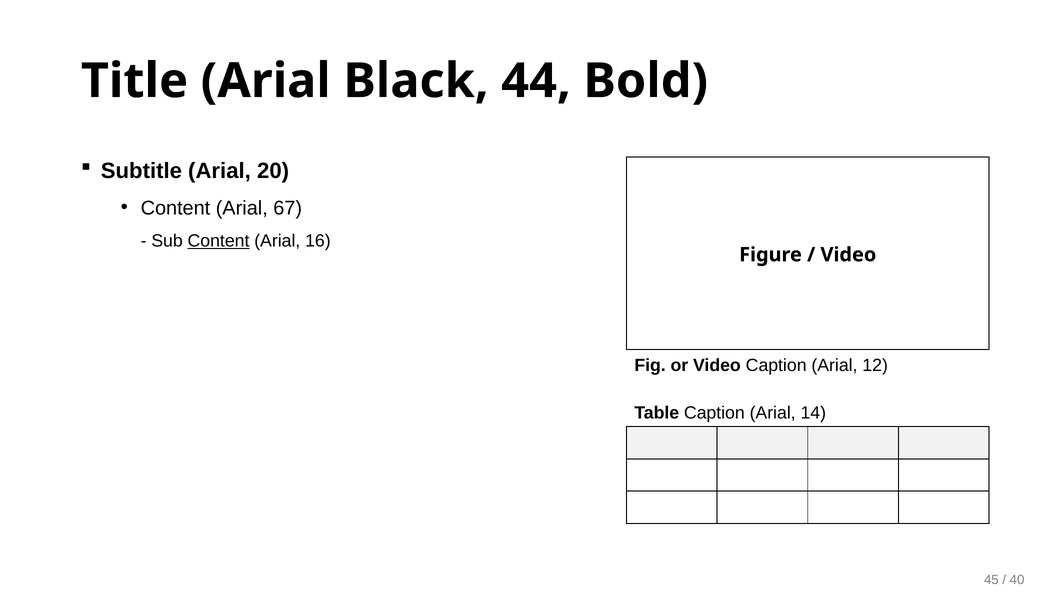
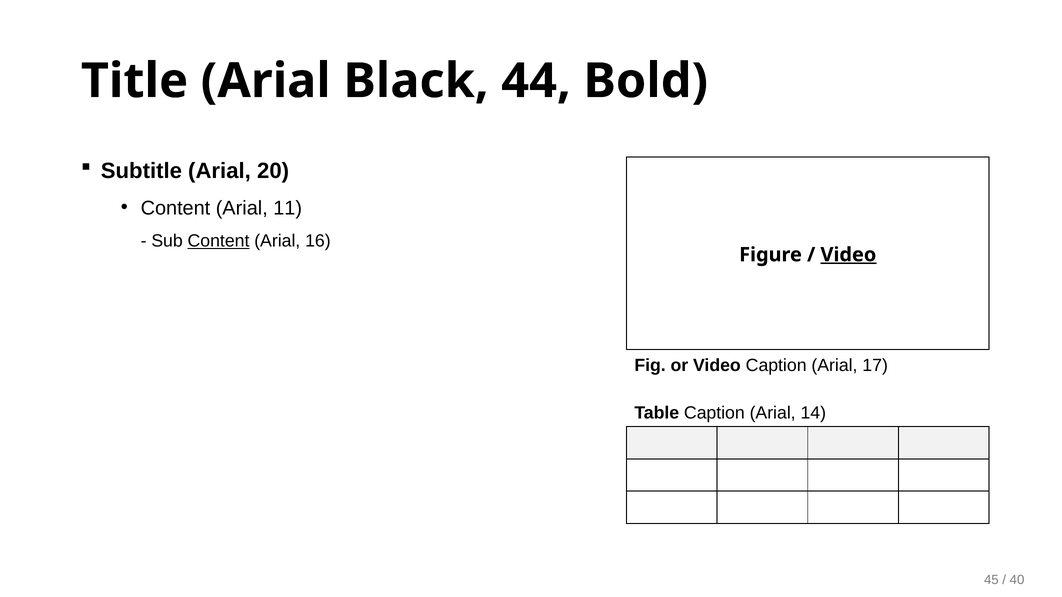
67: 67 -> 11
Video at (848, 255) underline: none -> present
12: 12 -> 17
